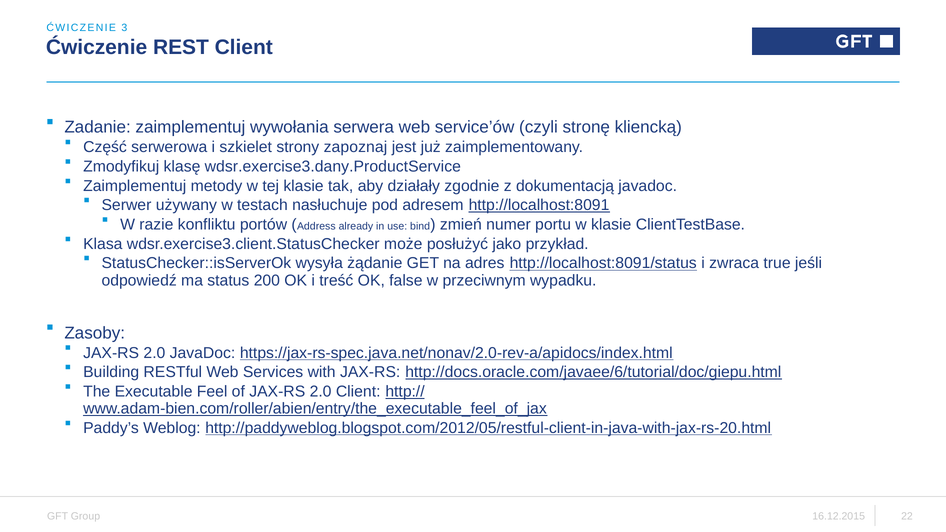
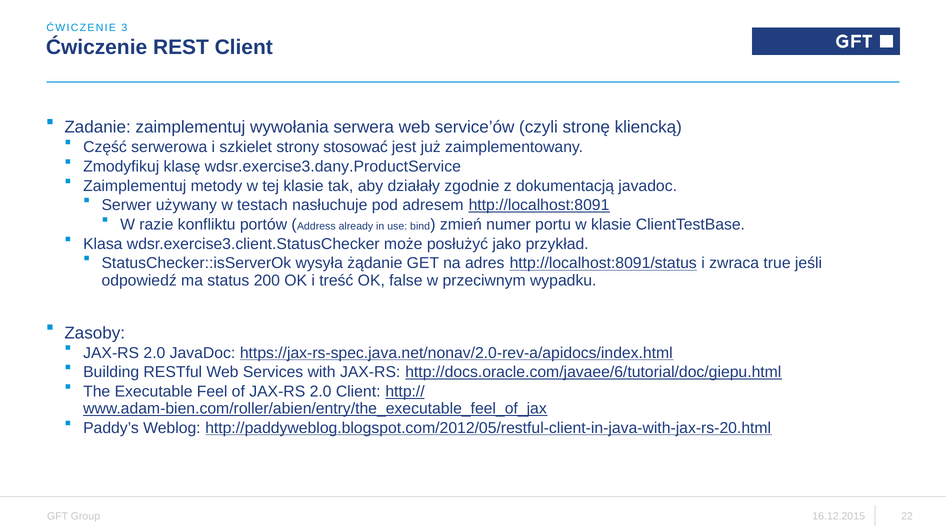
zapoznaj: zapoznaj -> stosować
